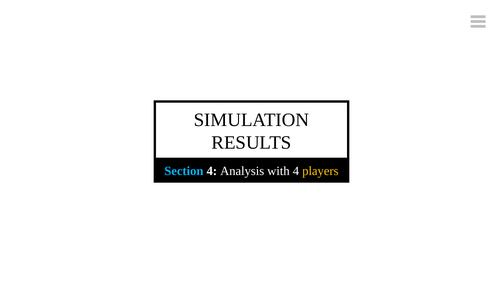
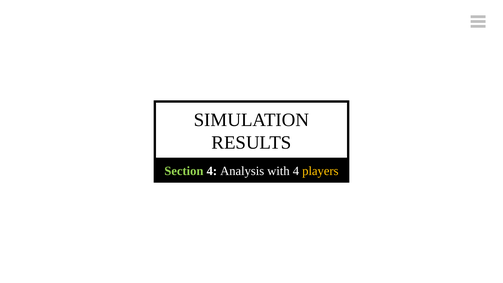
Section colour: light blue -> light green
